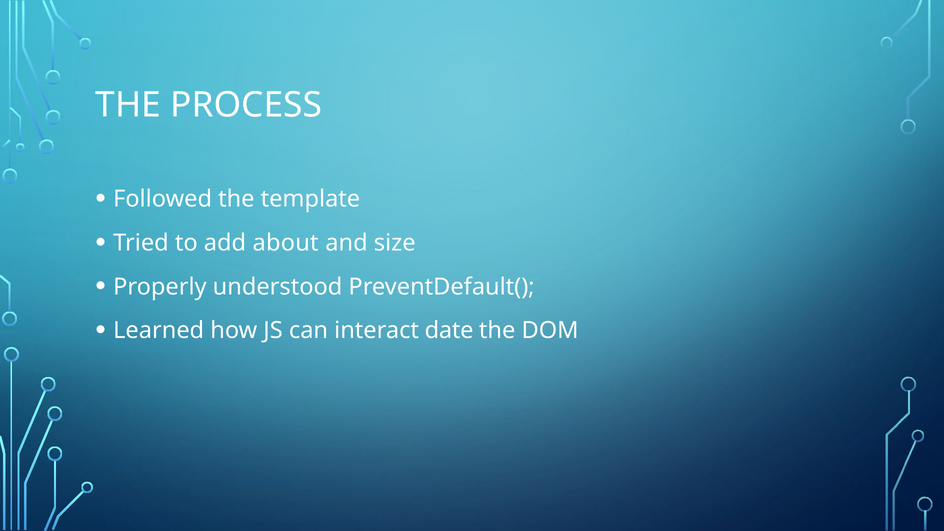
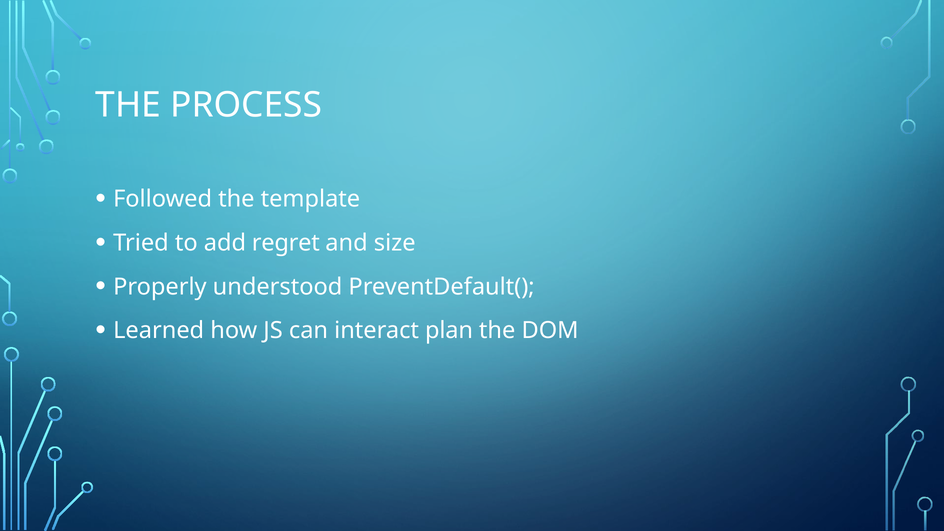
about: about -> regret
date: date -> plan
